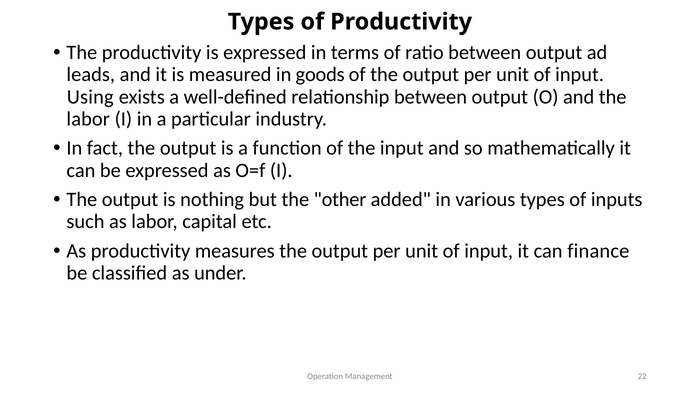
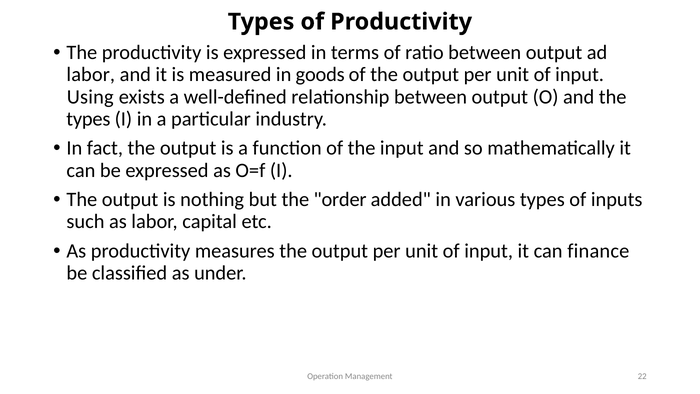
leads at (91, 75): leads -> labor
labor at (88, 119): labor -> types
other: other -> order
